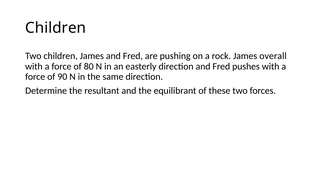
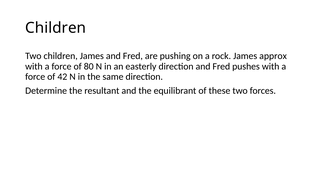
overall: overall -> approx
90: 90 -> 42
